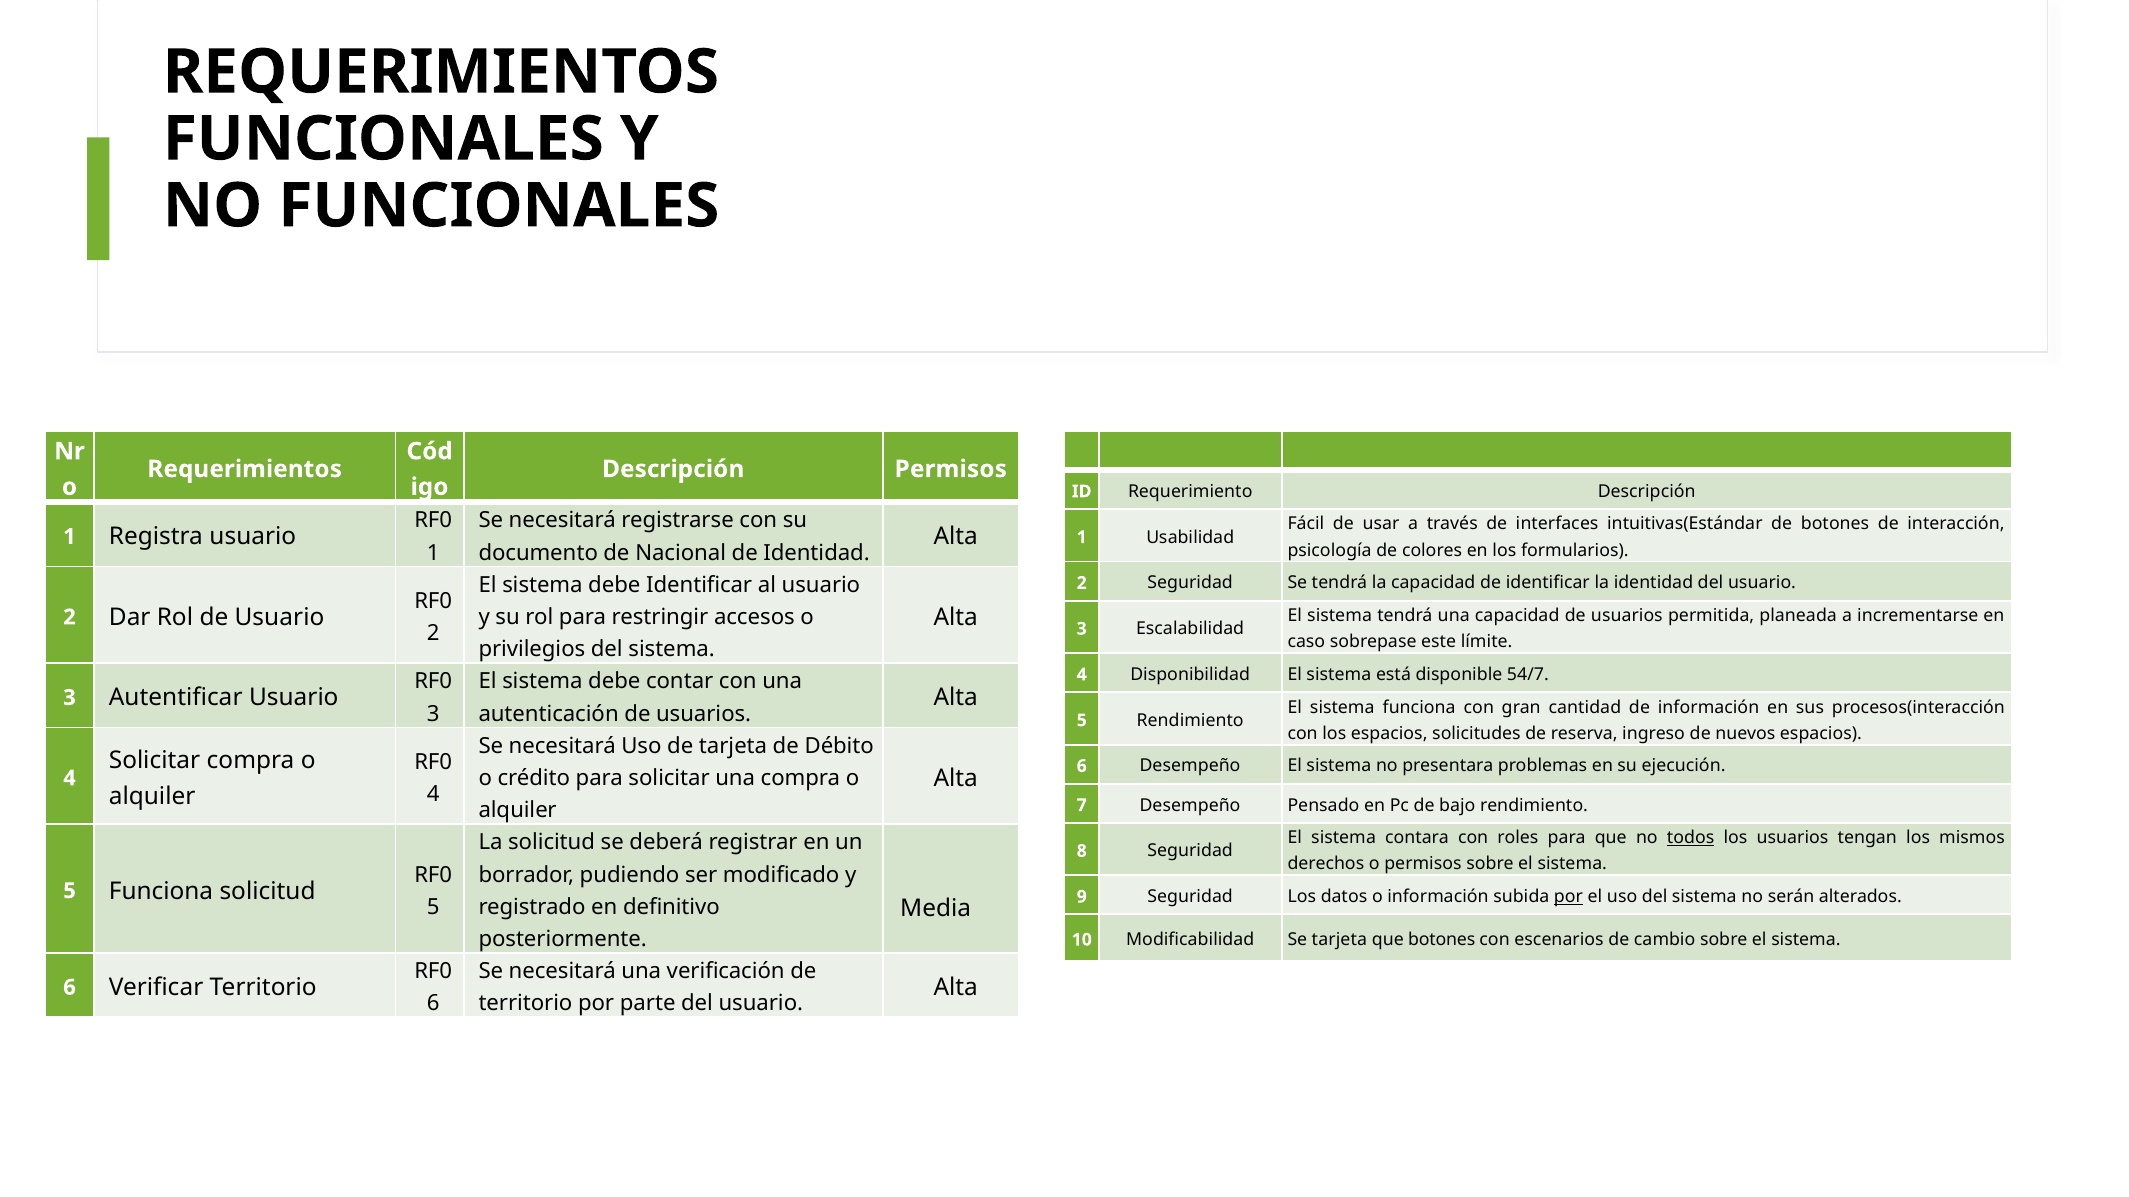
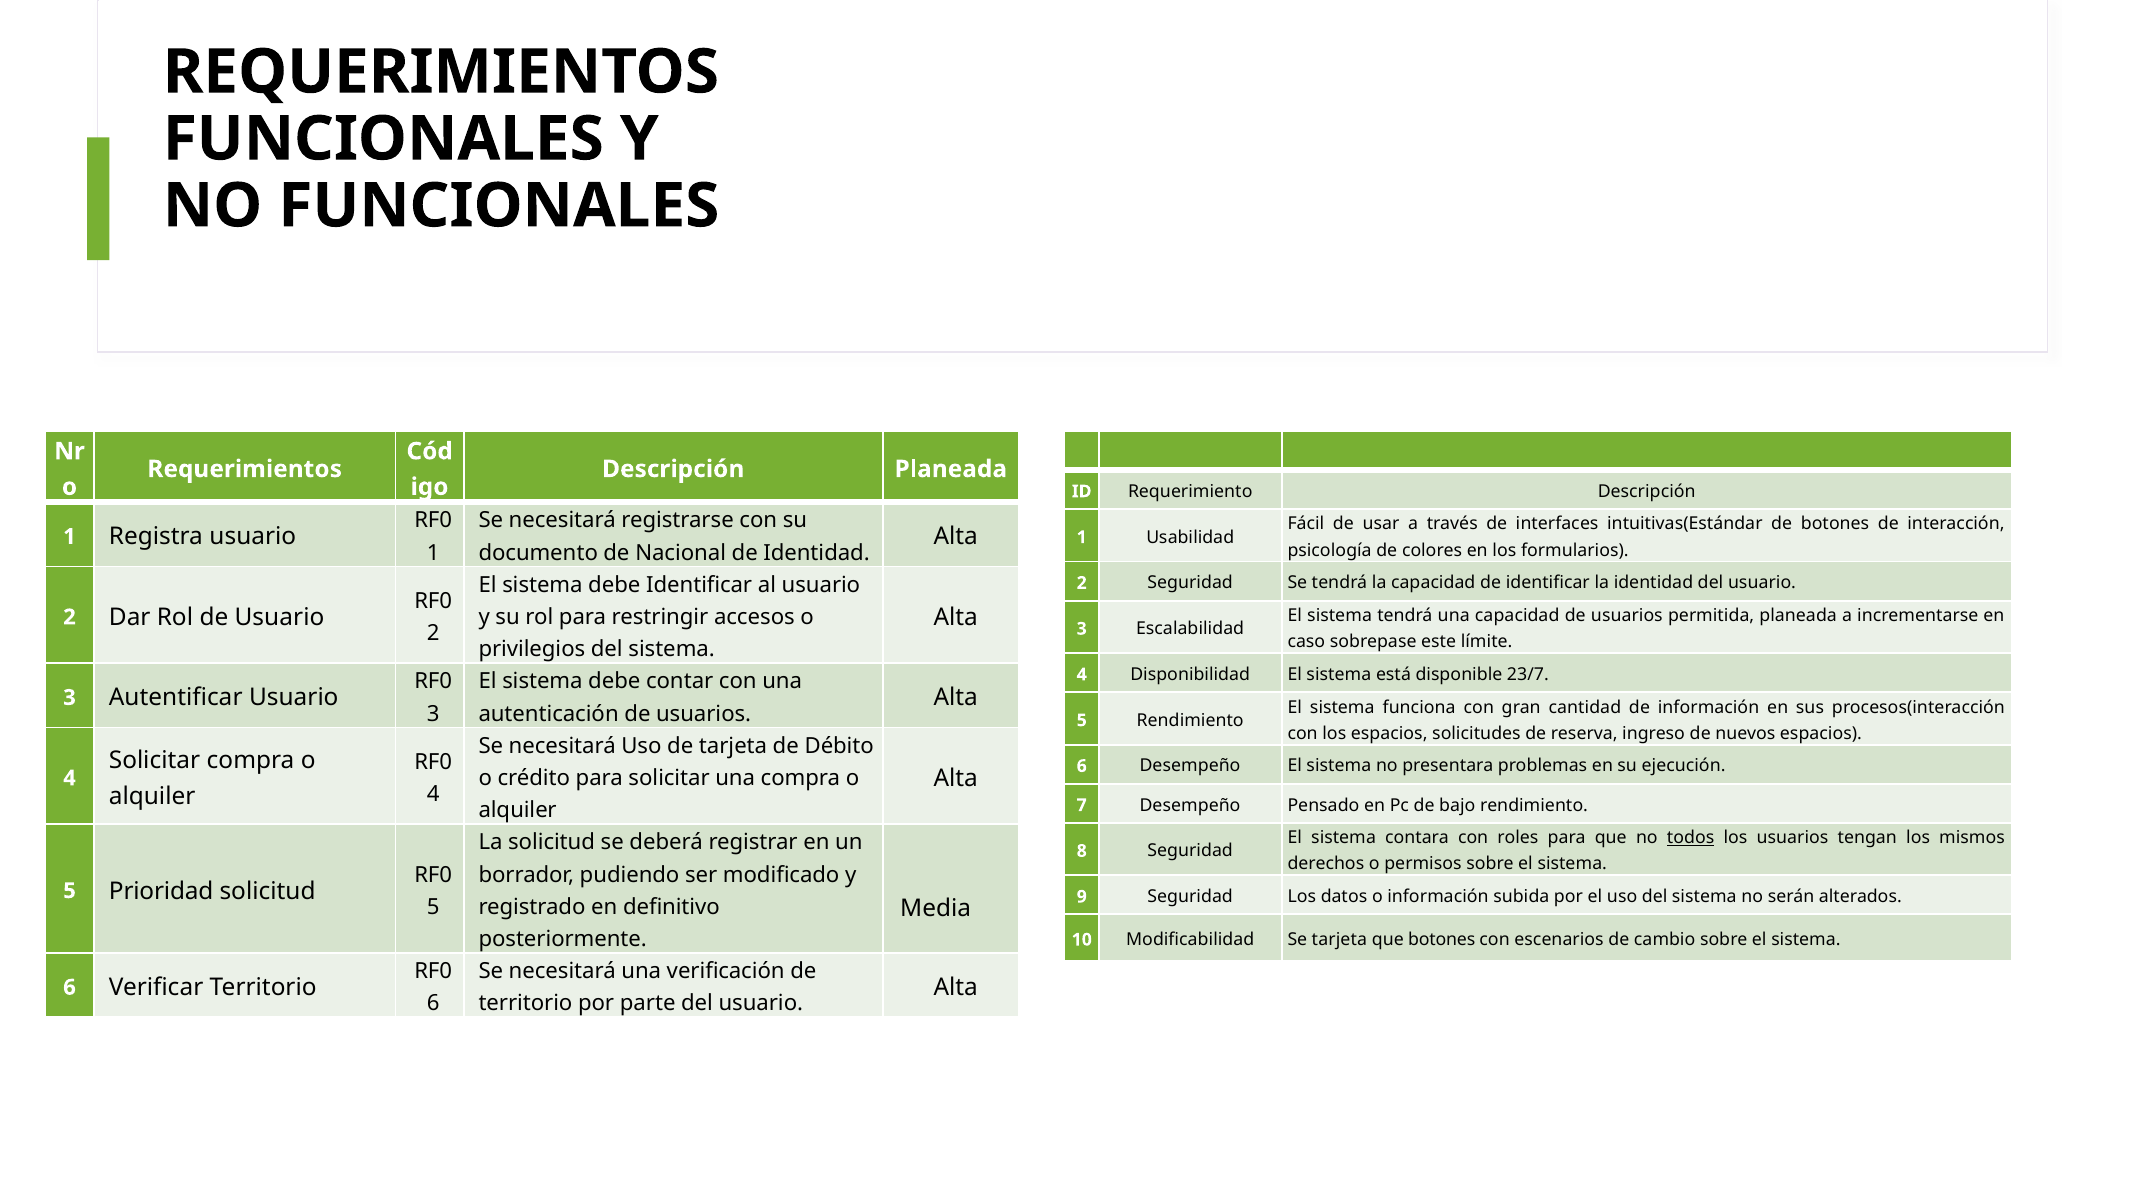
Descripción Permisos: Permisos -> Planeada
54/7: 54/7 -> 23/7
5 Funciona: Funciona -> Prioridad
por at (1569, 897) underline: present -> none
